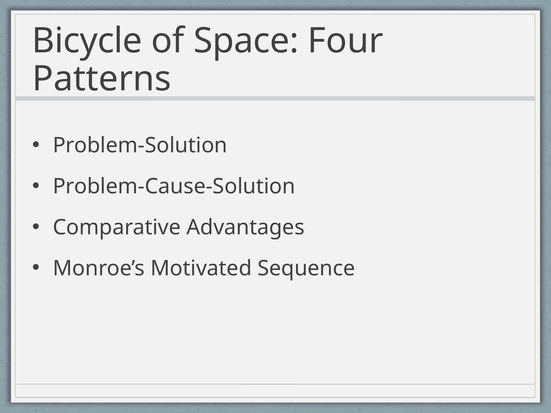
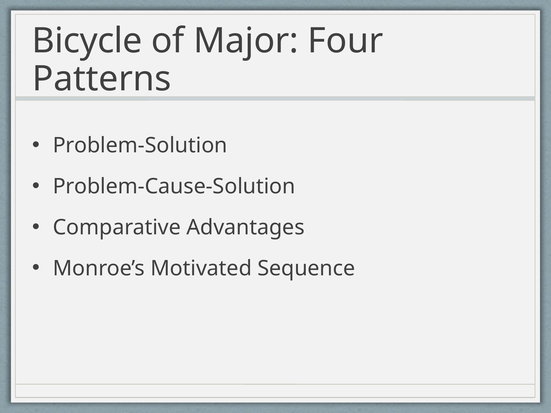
Space: Space -> Major
